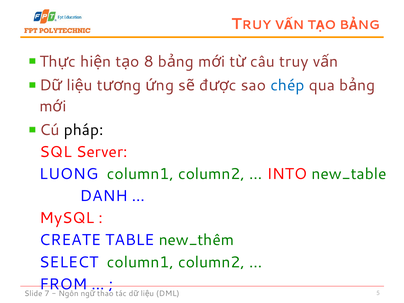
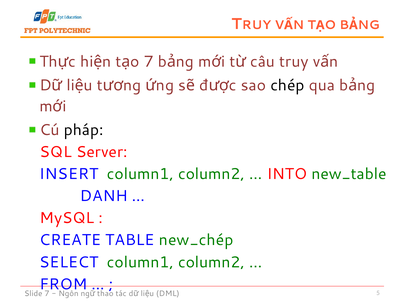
8 at (149, 62): 8 -> 7
chép colour: blue -> black
LUONG: LUONG -> INSERT
new_thêm: new_thêm -> new_chép
